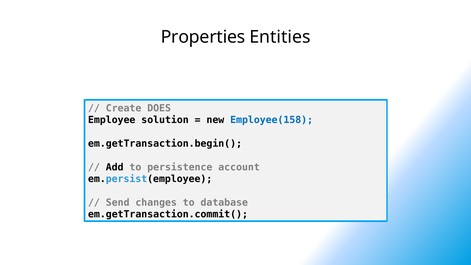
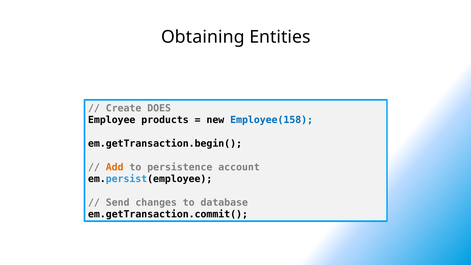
Properties: Properties -> Obtaining
solution: solution -> products
Add colour: black -> orange
